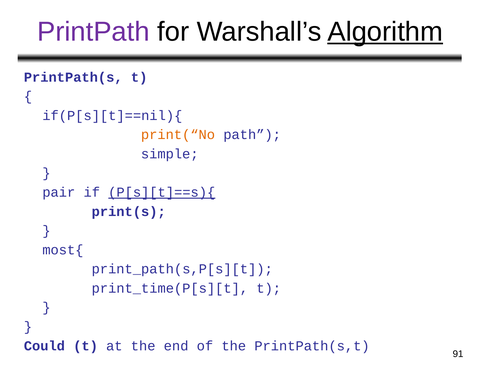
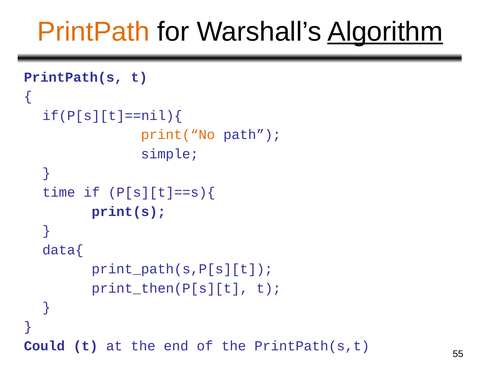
PrintPath colour: purple -> orange
pair: pair -> time
P[s][t]==s){ underline: present -> none
most{: most{ -> data{
print_time(P[s][t: print_time(P[s][t -> print_then(P[s][t
91: 91 -> 55
